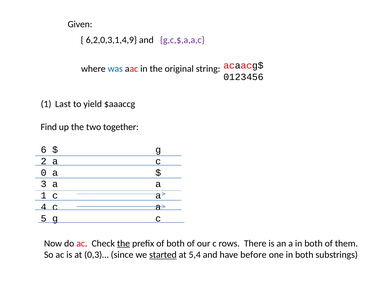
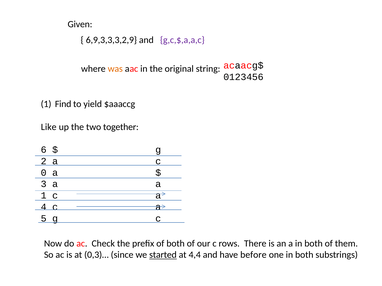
6,2,0,3,1,4,9: 6,2,0,3,1,4,9 -> 6,9,3,3,3,2,9
was colour: blue -> orange
Last: Last -> Find
Find: Find -> Like
the at (124, 244) underline: present -> none
5,4: 5,4 -> 4,4
